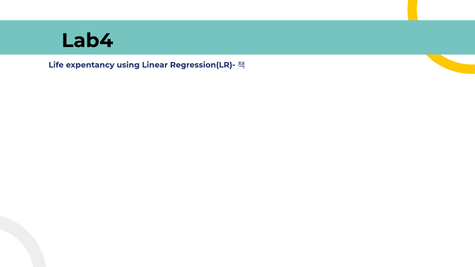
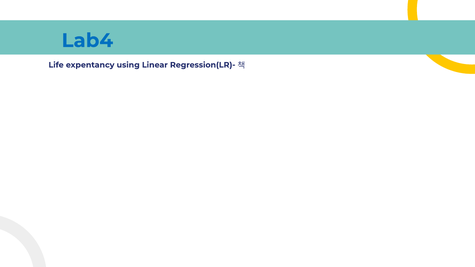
Lab4 colour: black -> blue
